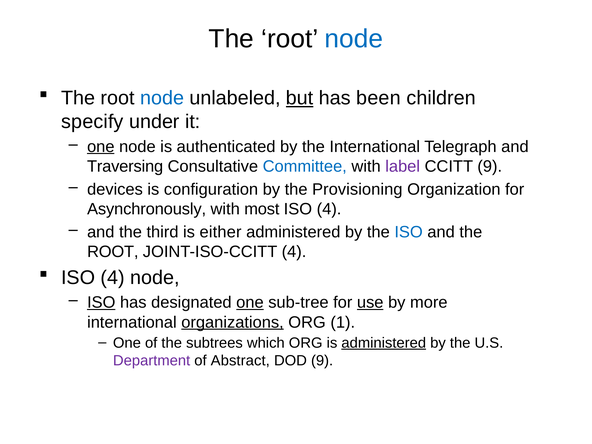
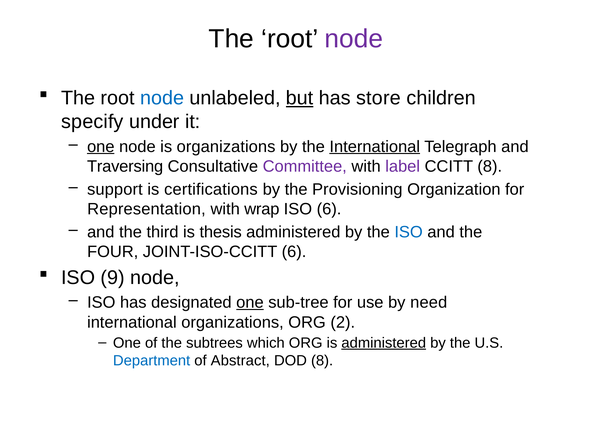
node at (354, 39) colour: blue -> purple
been: been -> store
is authenticated: authenticated -> organizations
International at (375, 147) underline: none -> present
Committee colour: blue -> purple
CCITT 9: 9 -> 8
devices: devices -> support
configuration: configuration -> certifications
Asynchronously: Asynchronously -> Representation
most: most -> wrap
4 at (329, 209): 4 -> 6
either: either -> thesis
ROOT at (113, 252): ROOT -> FOUR
JOINT-ISO-CCITT 4: 4 -> 6
4 at (113, 278): 4 -> 9
ISO at (101, 303) underline: present -> none
use underline: present -> none
more: more -> need
organizations at (233, 322) underline: present -> none
1: 1 -> 2
Department colour: purple -> blue
DOD 9: 9 -> 8
